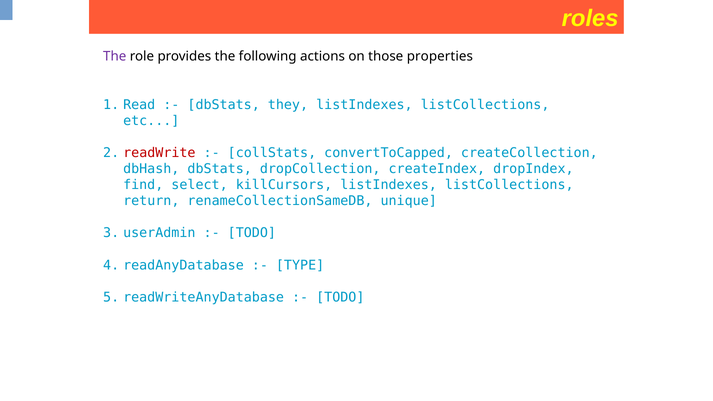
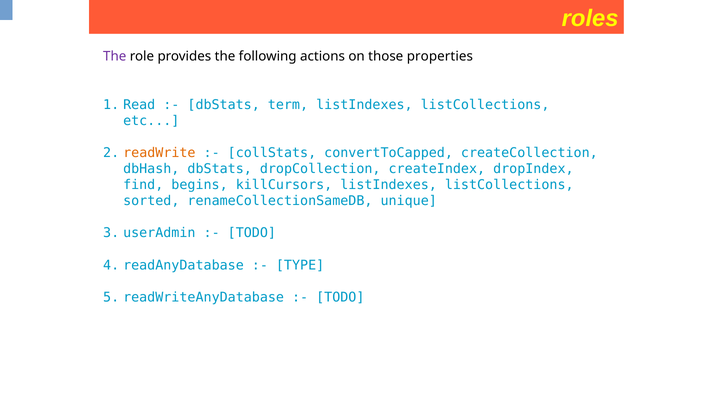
they: they -> term
readWrite colour: red -> orange
select: select -> begins
return: return -> sorted
